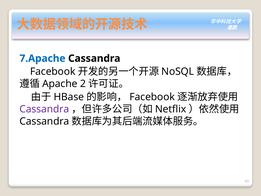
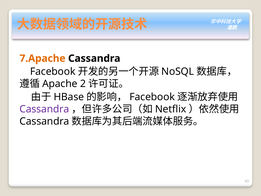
7.Apache colour: blue -> orange
